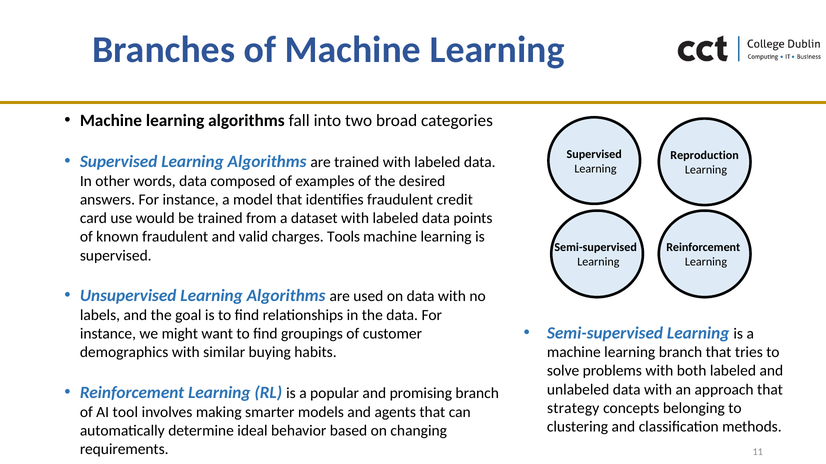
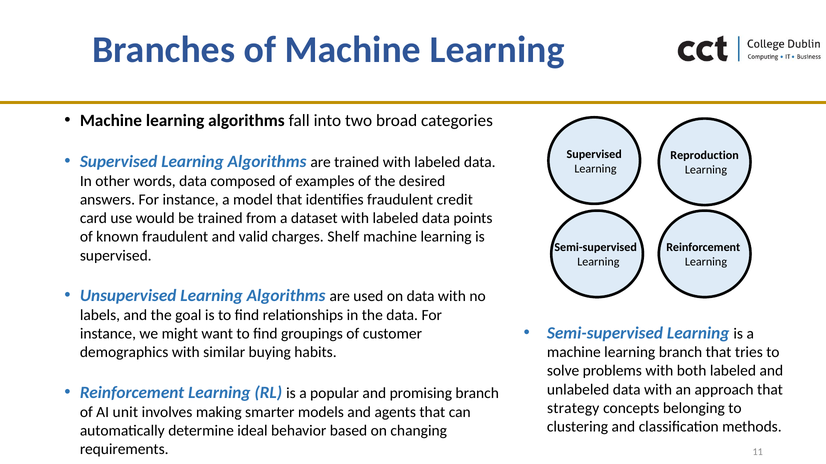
Tools: Tools -> Shelf
tool: tool -> unit
